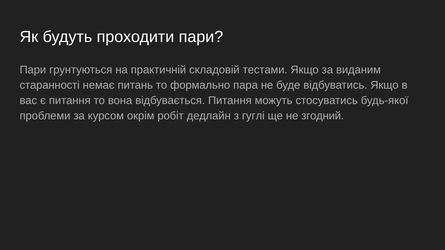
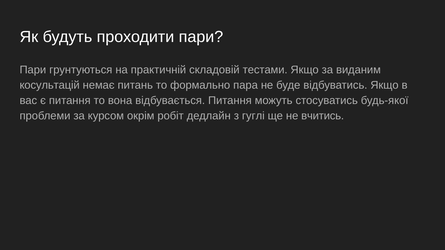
старанності: старанності -> косультацій
згодний: згодний -> вчитись
